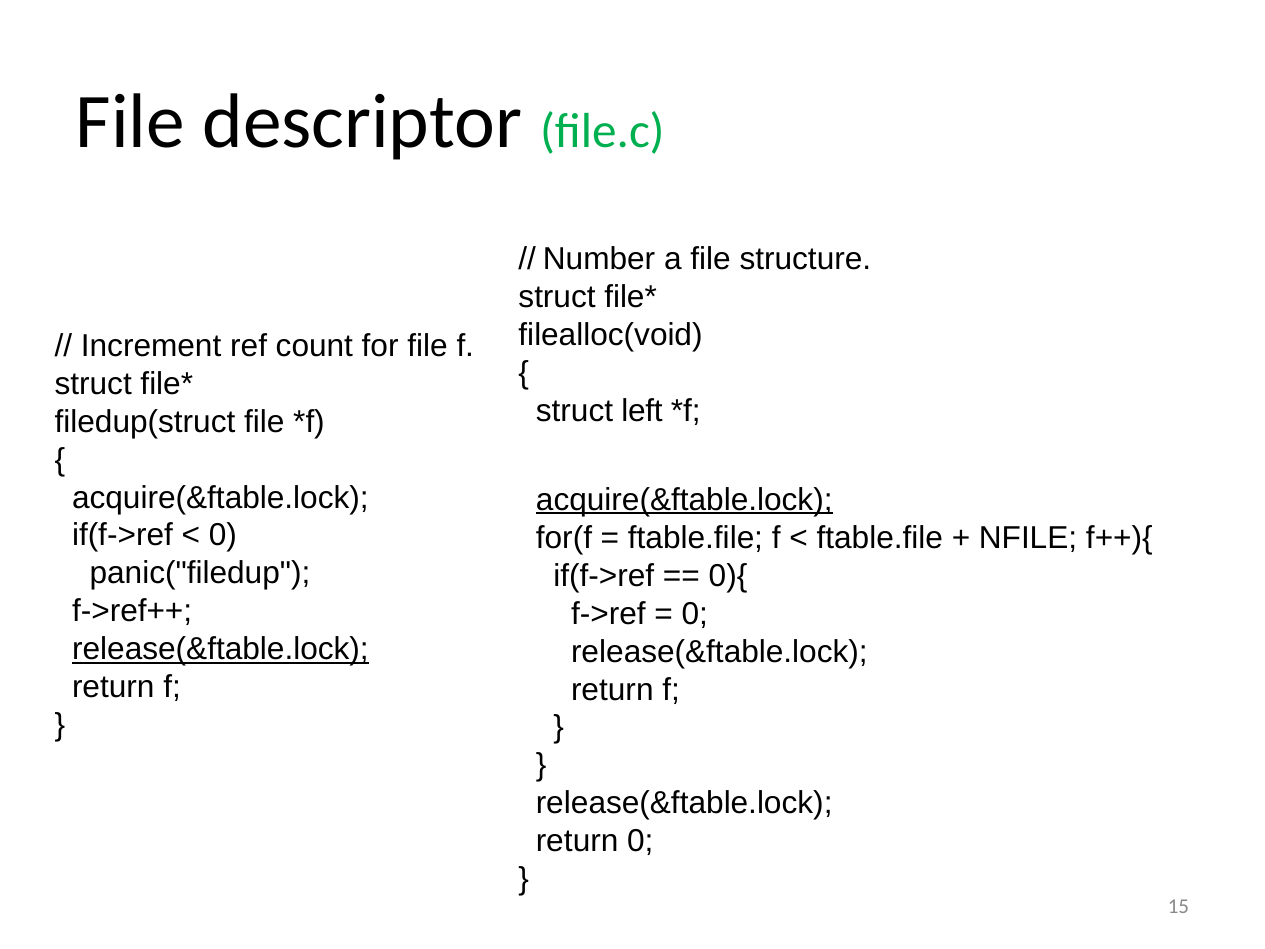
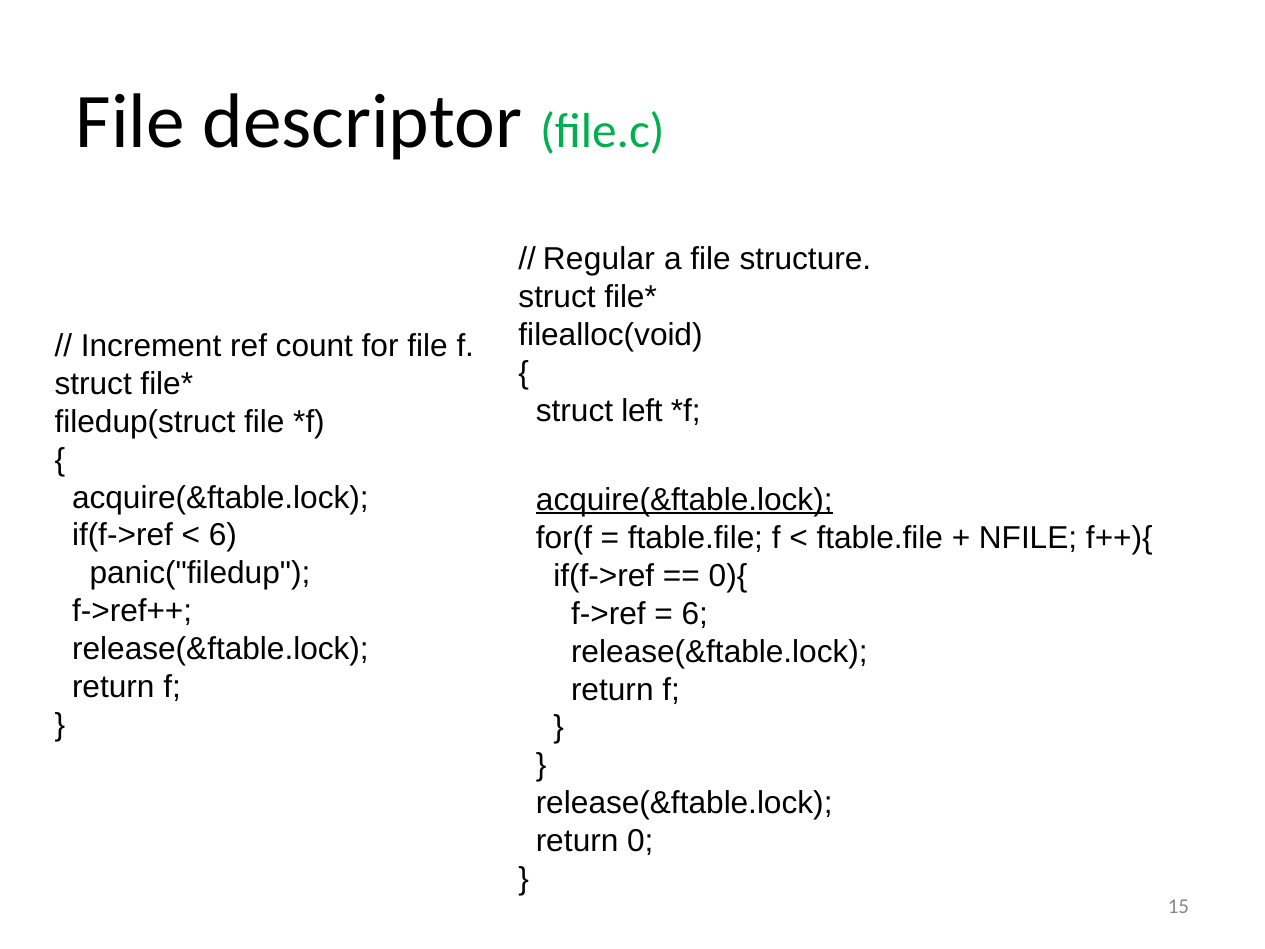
Number: Number -> Regular
0 at (223, 535): 0 -> 6
0 at (695, 613): 0 -> 6
release(&ftable.lock at (220, 649) underline: present -> none
